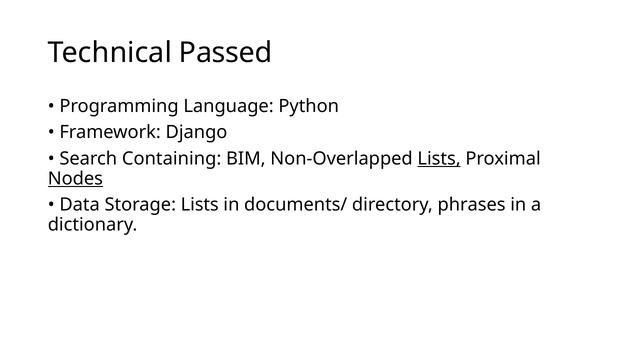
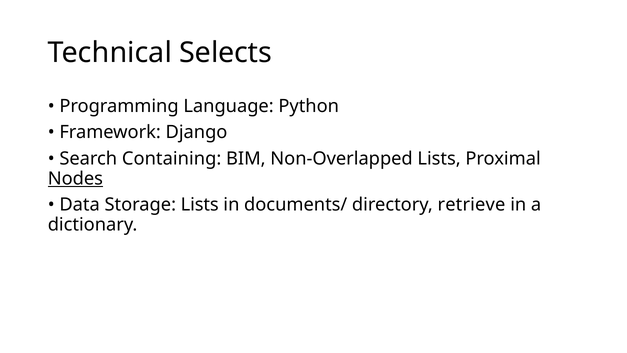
Passed: Passed -> Selects
Lists at (439, 159) underline: present -> none
phrases: phrases -> retrieve
